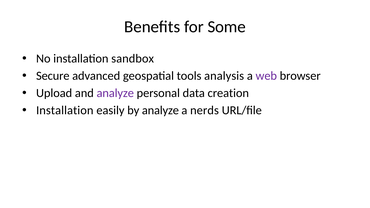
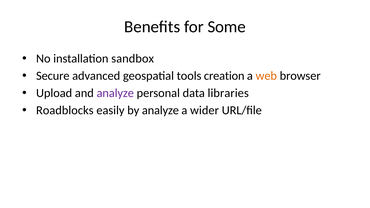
analysis: analysis -> creation
web colour: purple -> orange
creation: creation -> libraries
Installation at (65, 110): Installation -> Roadblocks
nerds: nerds -> wider
